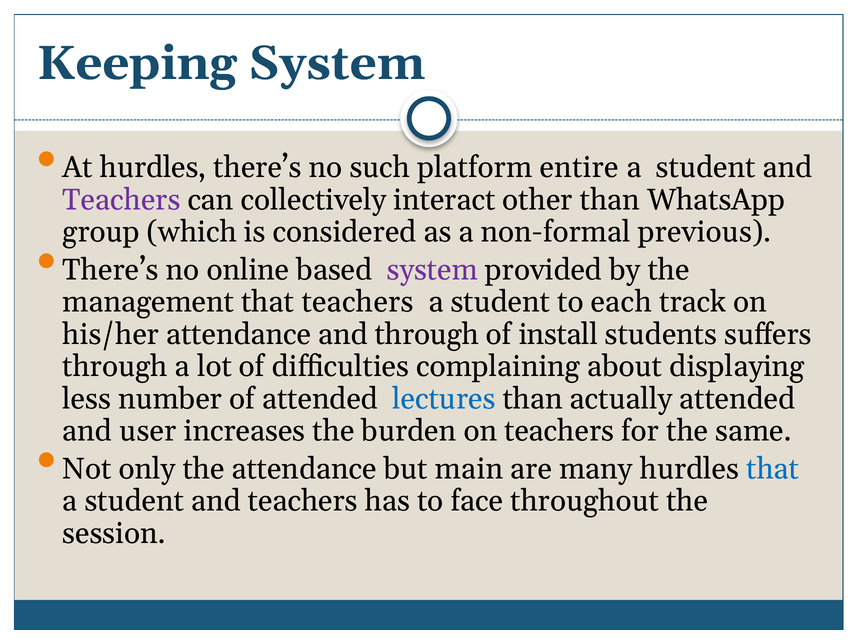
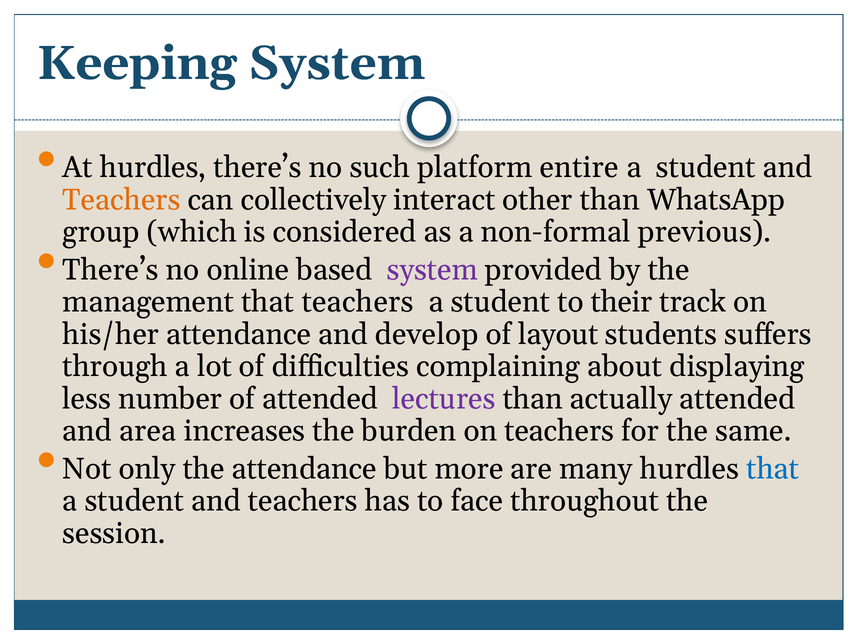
Teachers at (121, 200) colour: purple -> orange
each: each -> their
and through: through -> develop
install: install -> layout
lectures colour: blue -> purple
user: user -> area
main: main -> more
